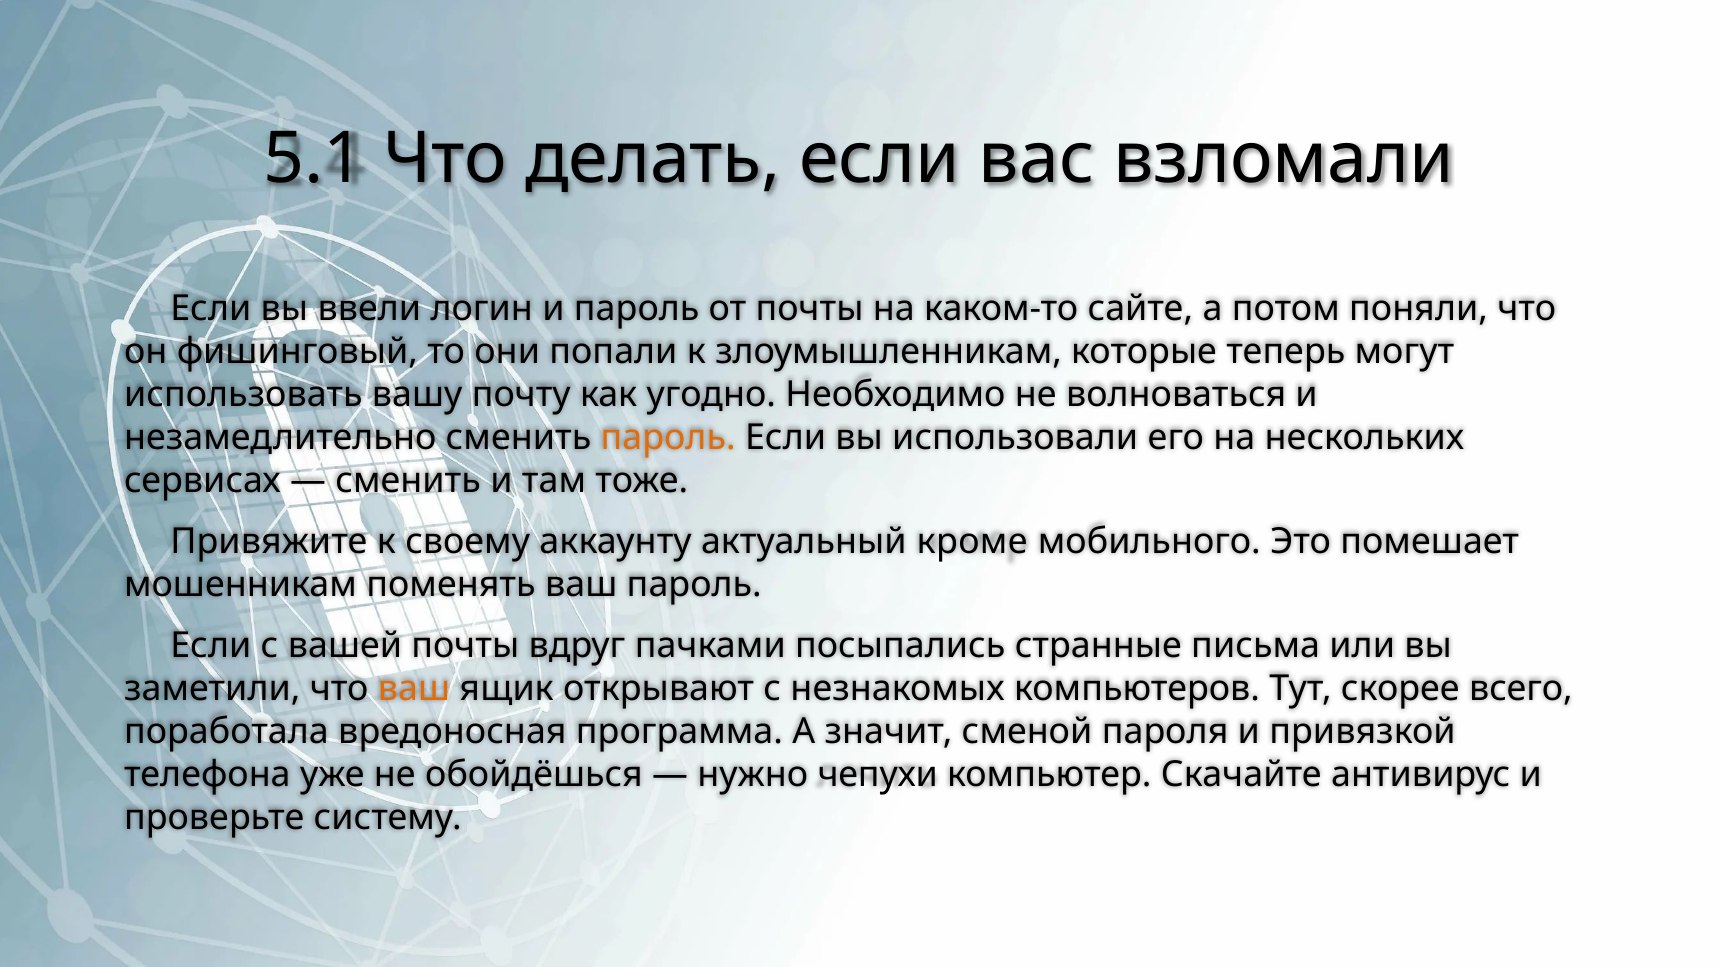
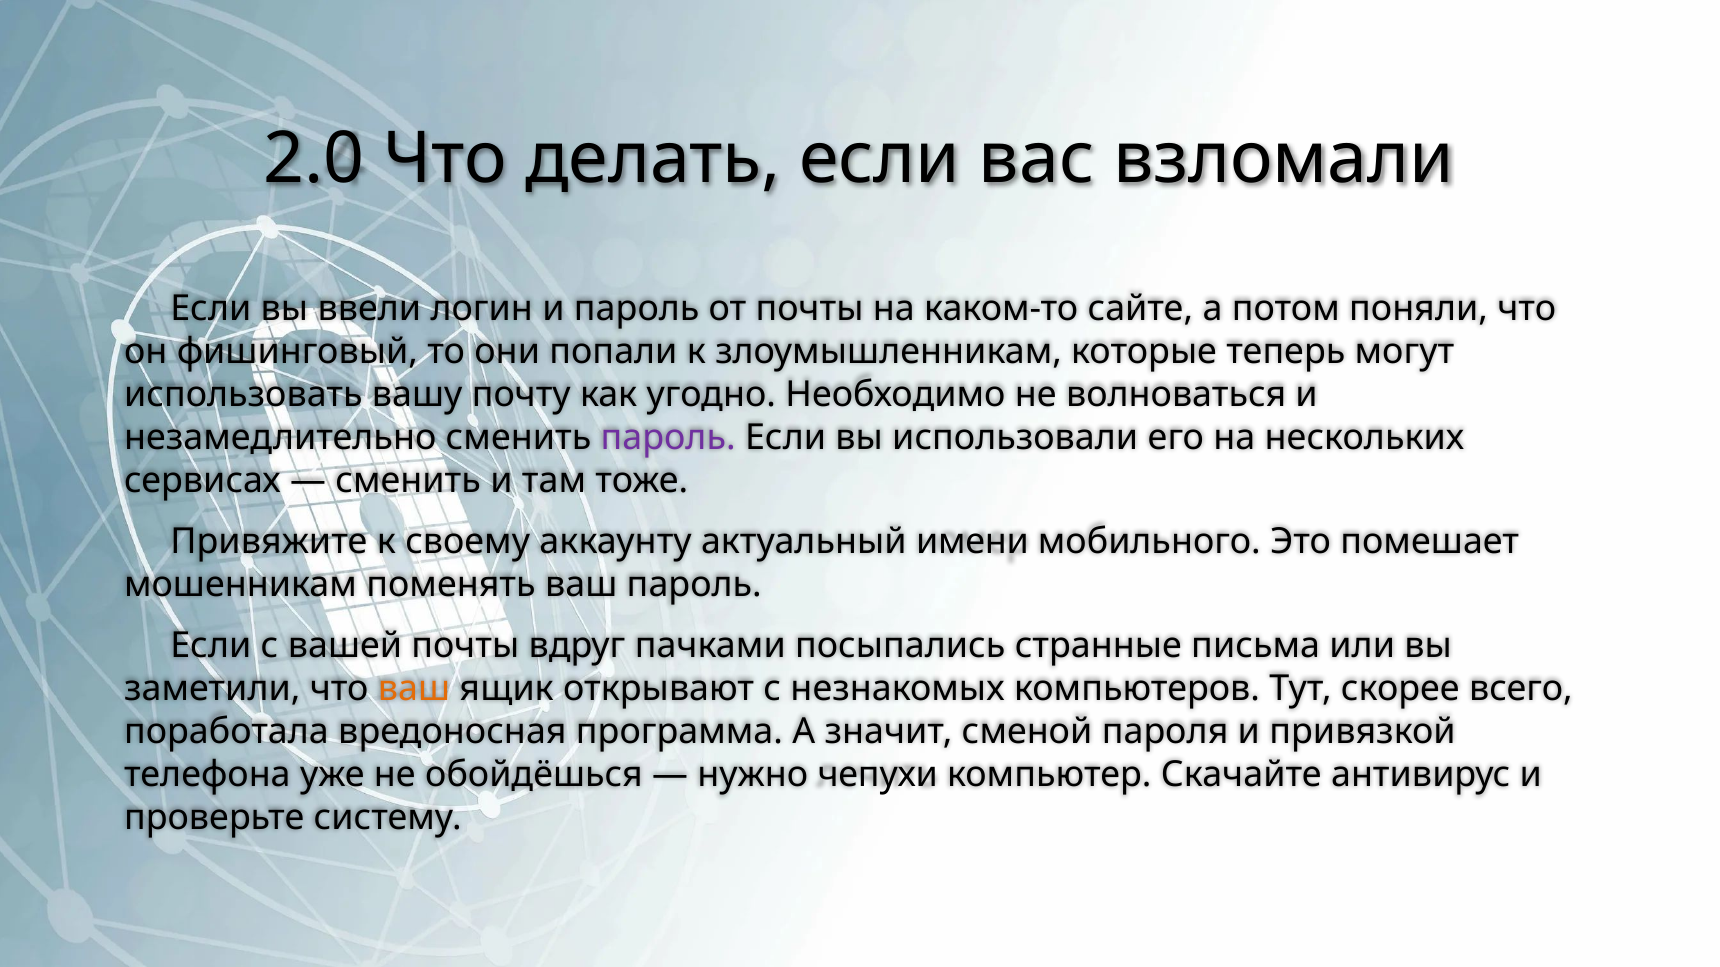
5.1: 5.1 -> 2.0
пароль at (668, 438) colour: orange -> purple
кроме: кроме -> имени
